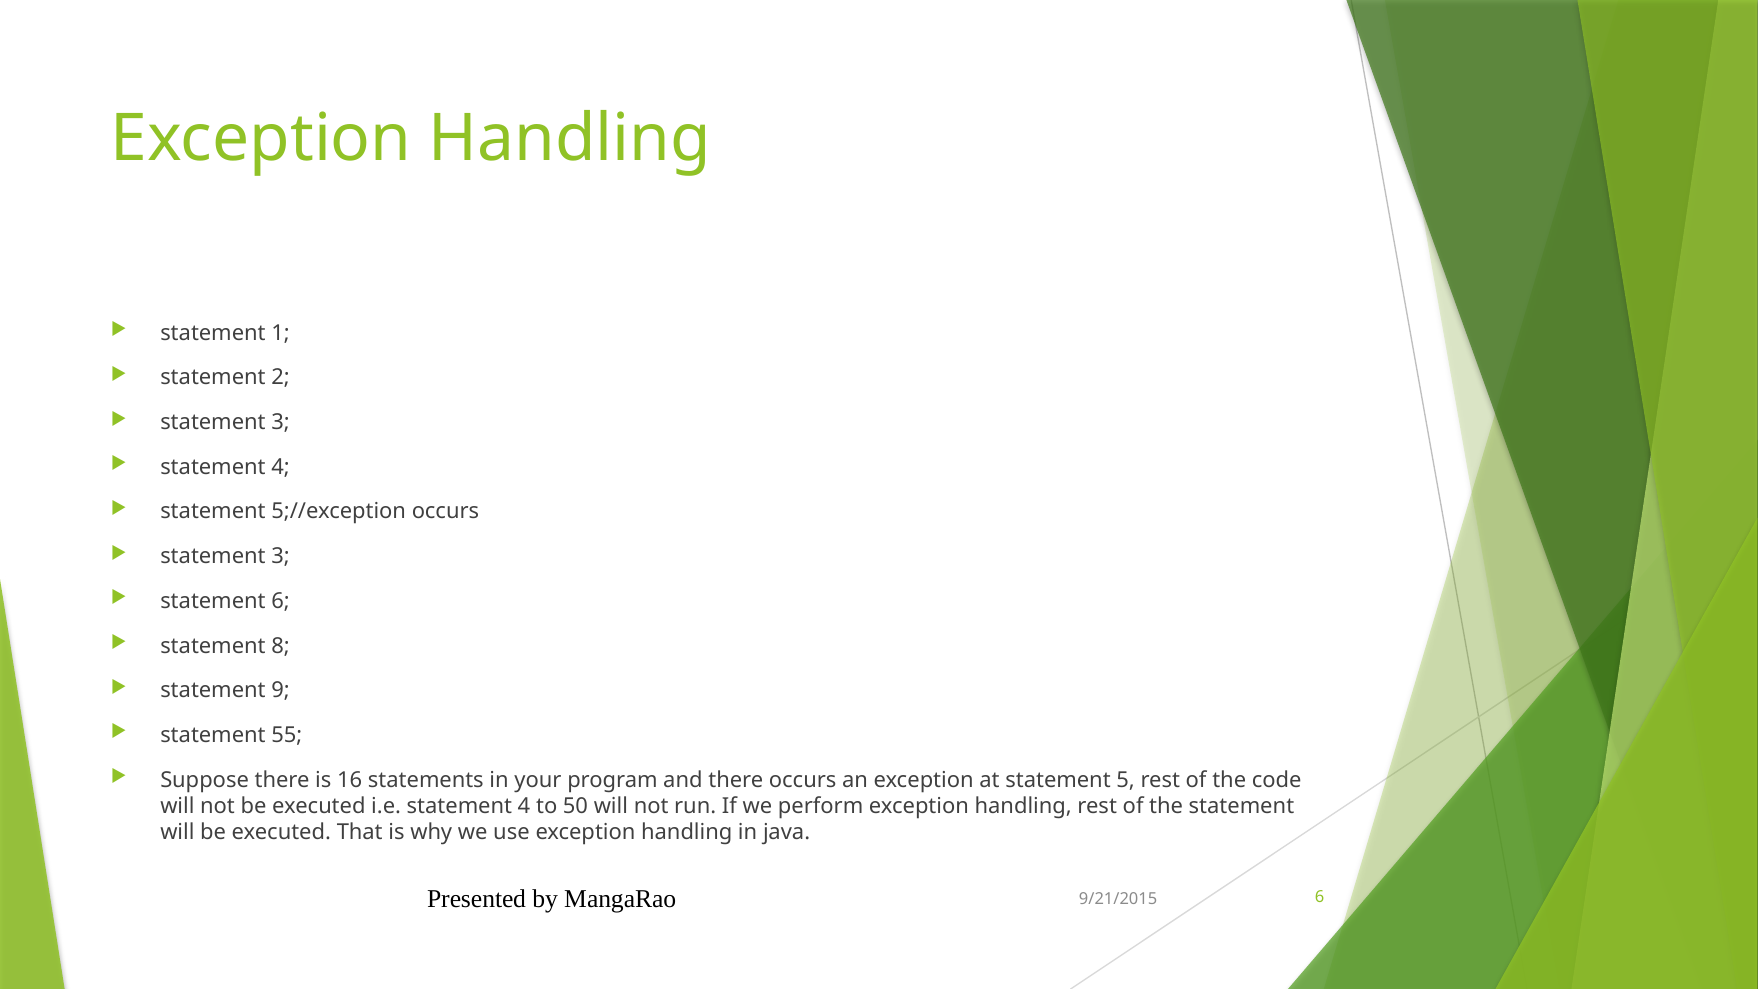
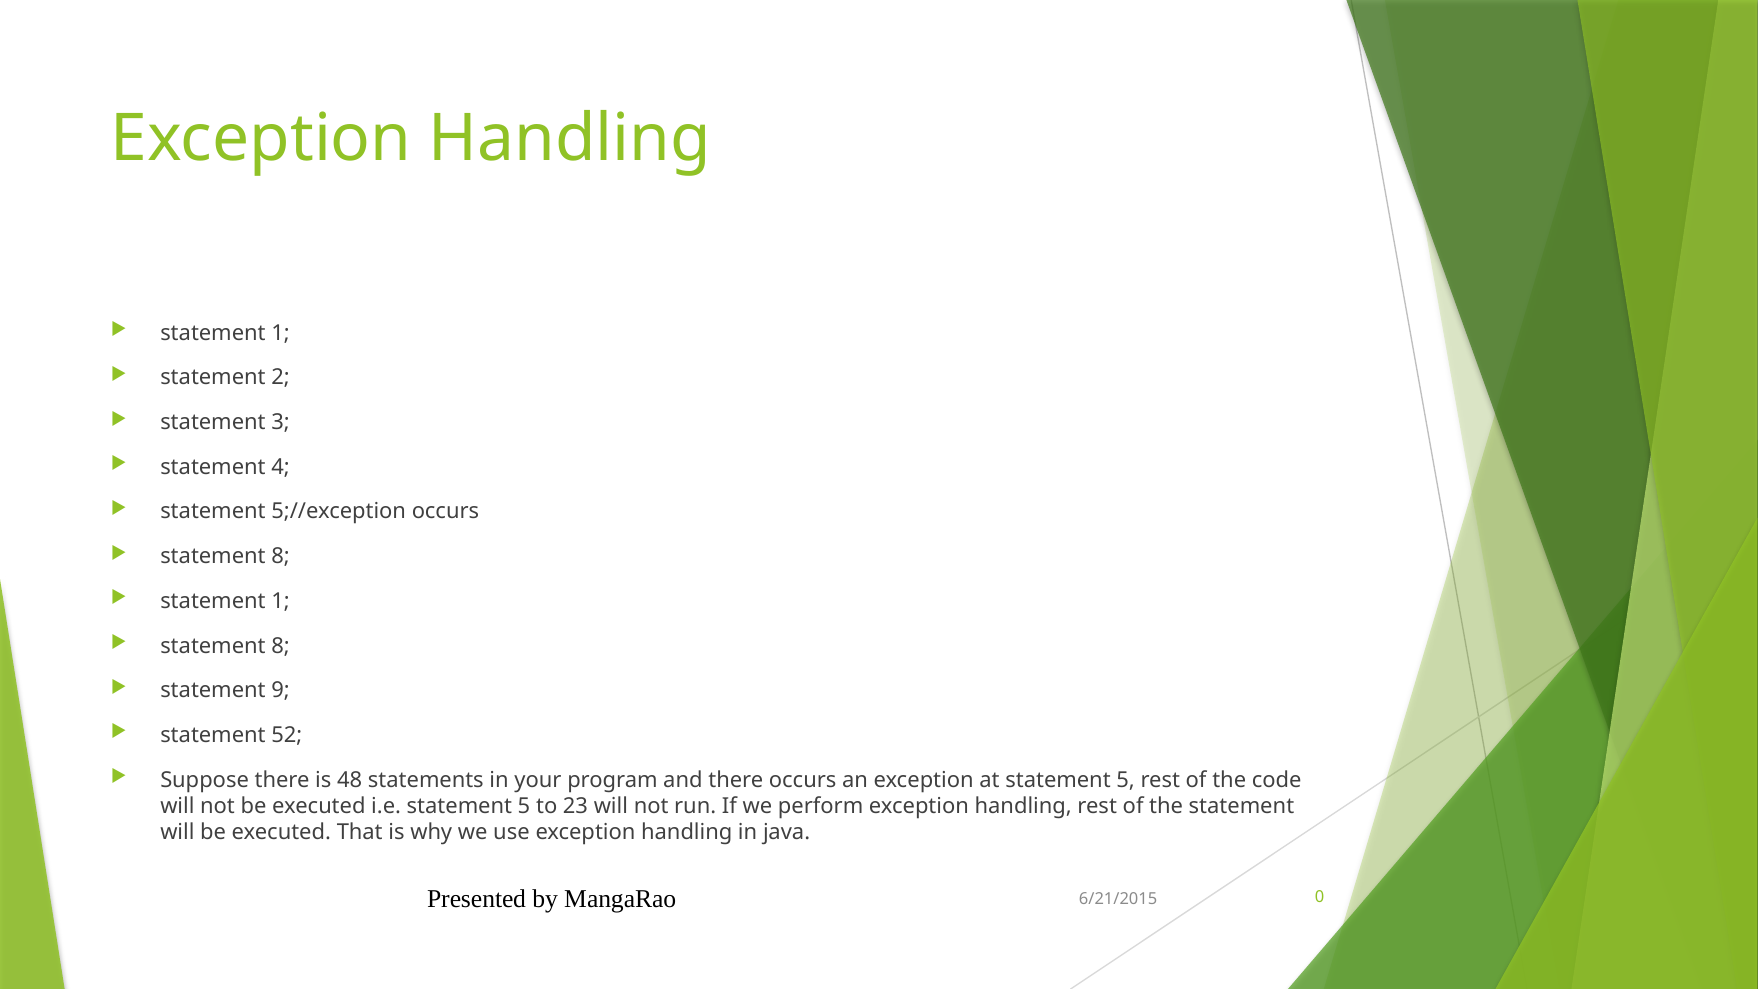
3 at (281, 556): 3 -> 8
6 at (281, 601): 6 -> 1
55: 55 -> 52
16: 16 -> 48
i.e statement 4: 4 -> 5
50: 50 -> 23
MangaRao 6: 6 -> 0
9/21/2015: 9/21/2015 -> 6/21/2015
